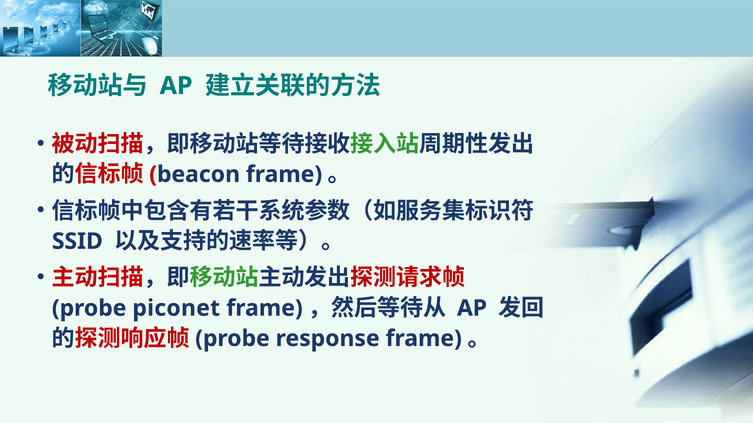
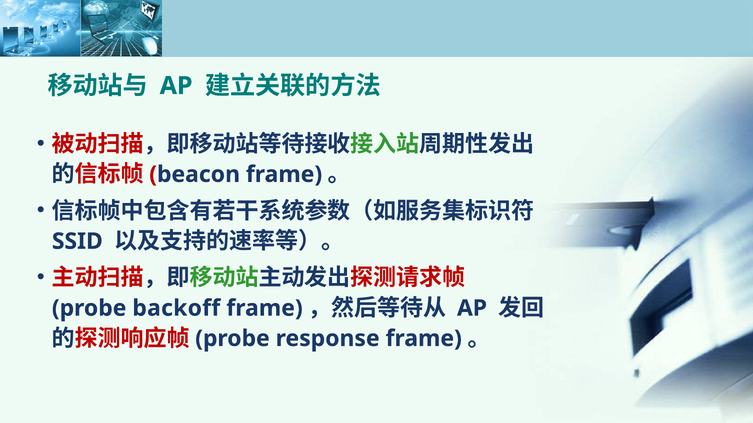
piconet: piconet -> backoff
